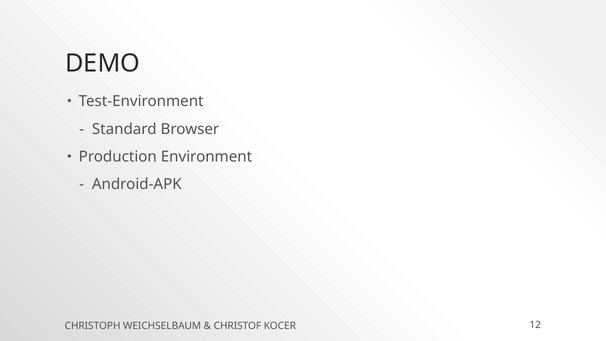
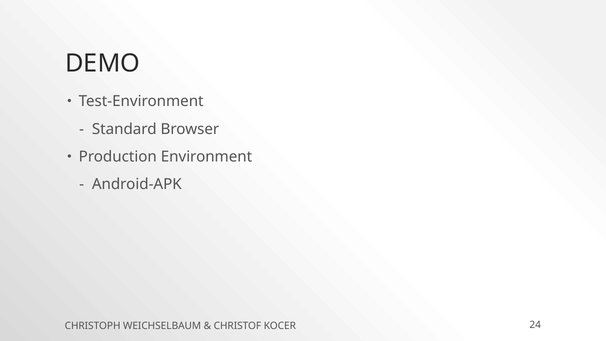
12: 12 -> 24
